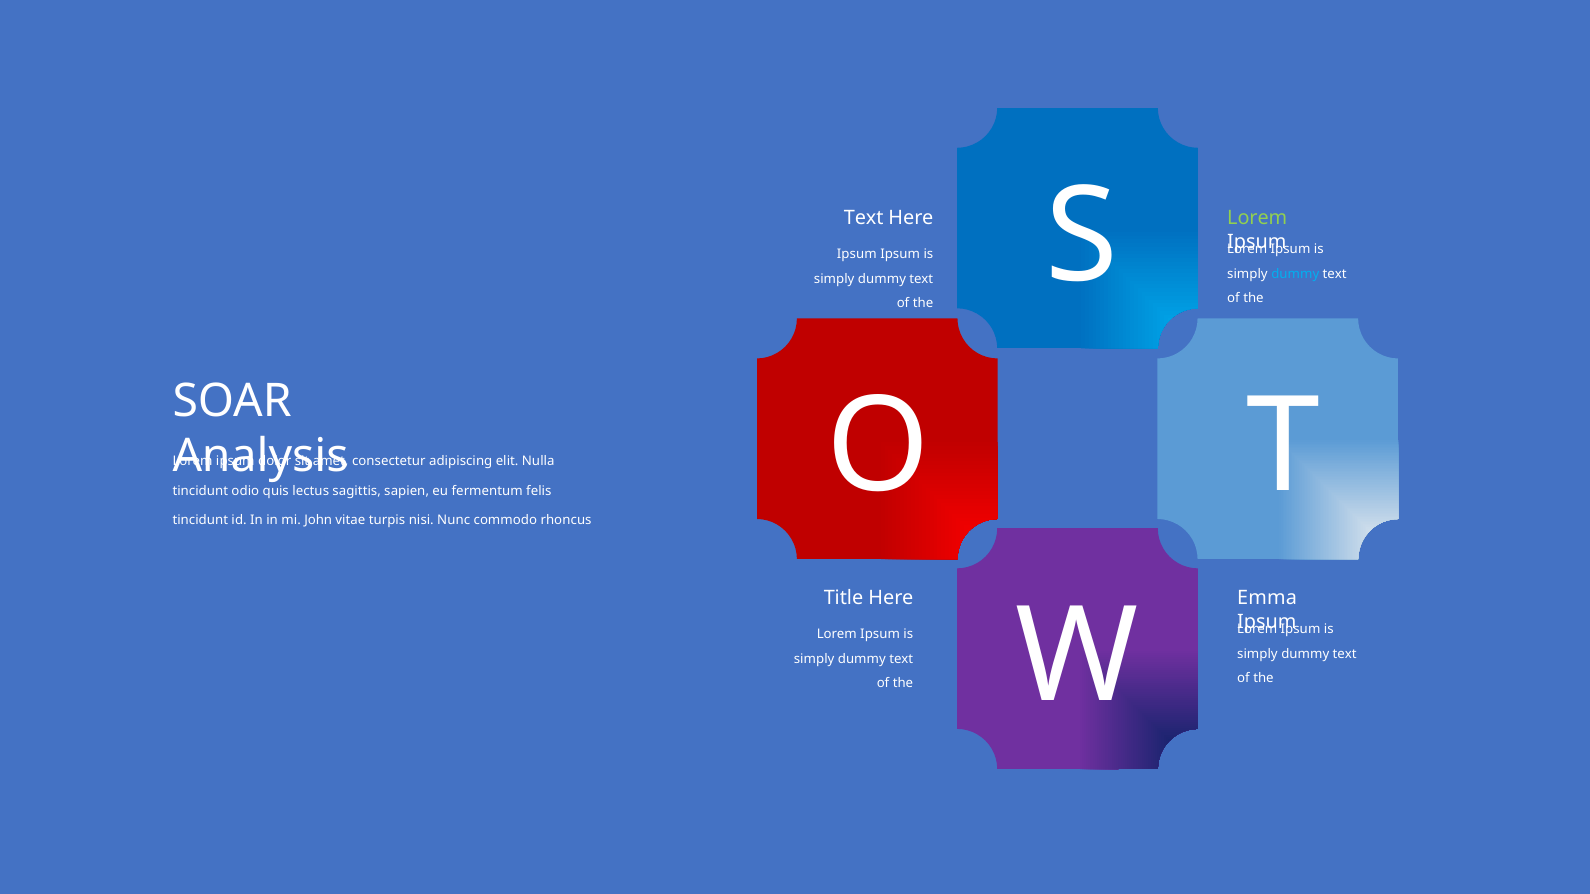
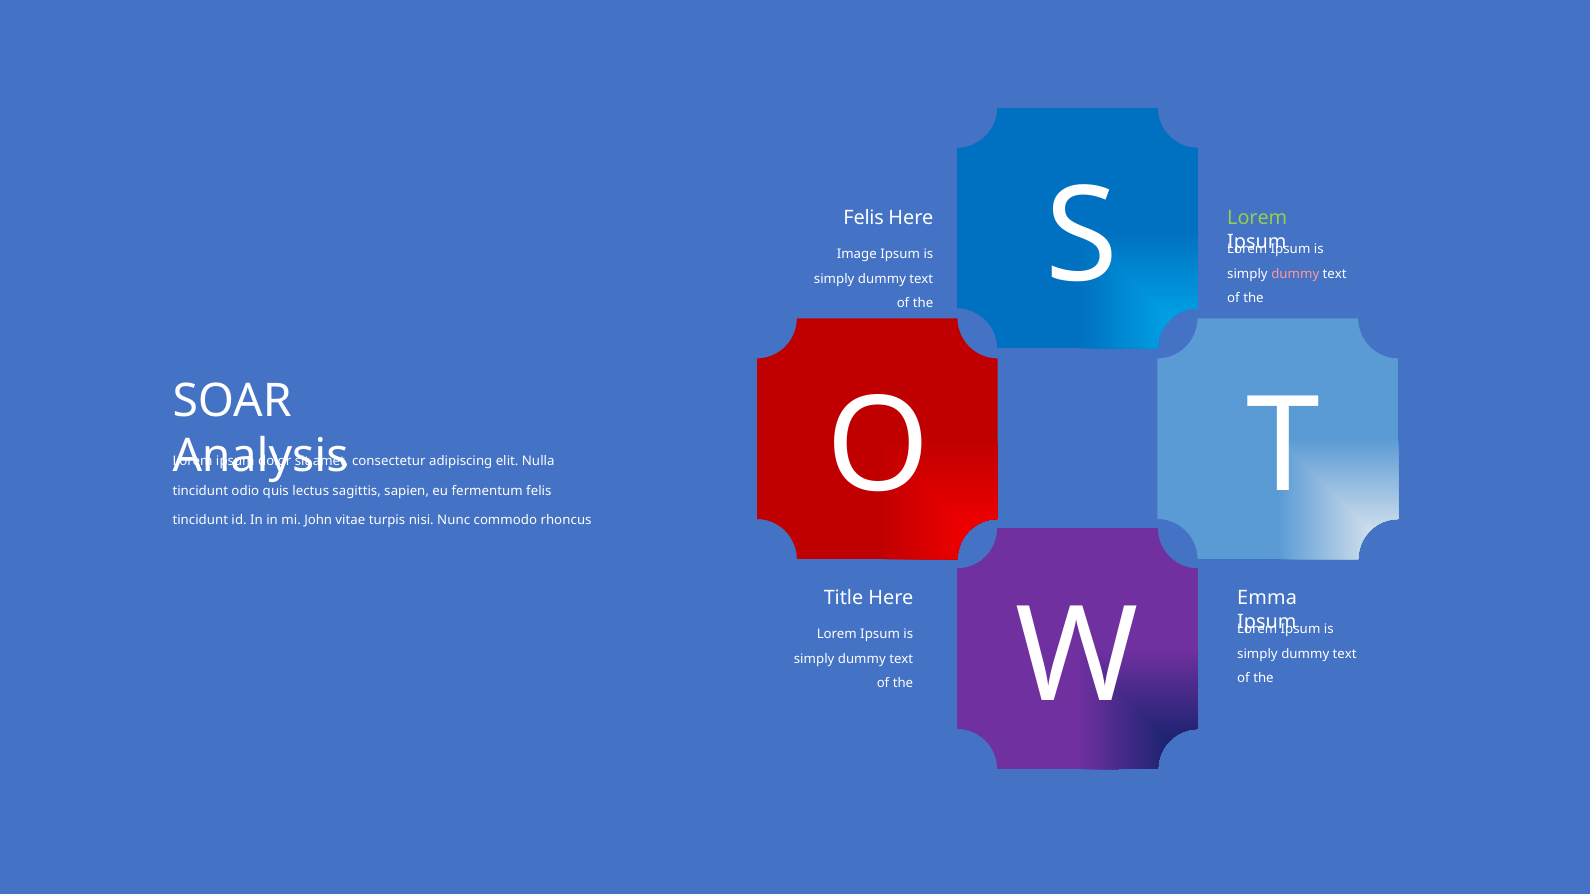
Text at (864, 219): Text -> Felis
Ipsum at (857, 254): Ipsum -> Image
dummy at (1295, 274) colour: light blue -> pink
